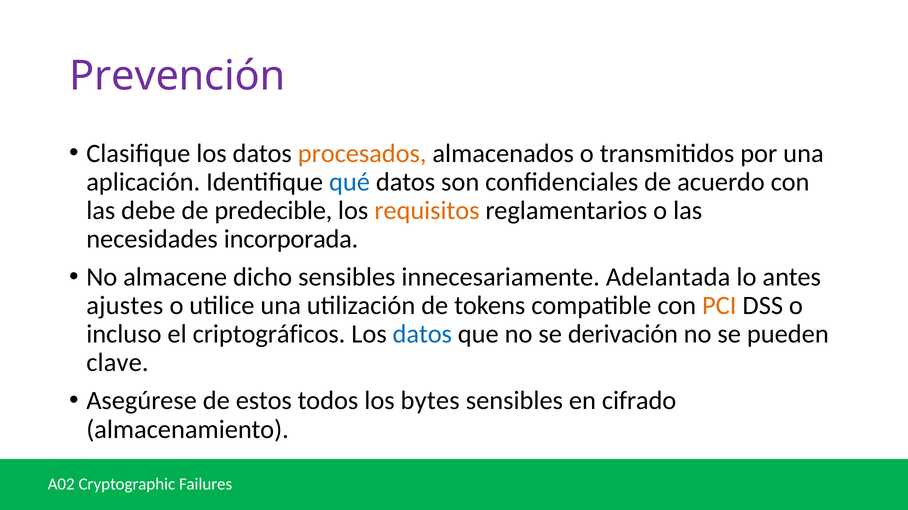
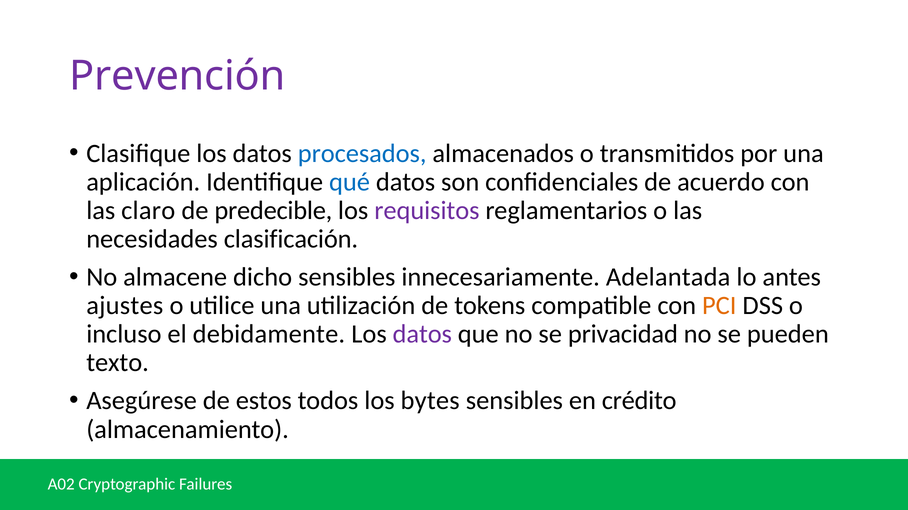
procesados colour: orange -> blue
debe: debe -> claro
requisitos colour: orange -> purple
incorporada: incorporada -> clasificación
criptográficos: criptográficos -> debidamente
datos at (422, 335) colour: blue -> purple
derivación: derivación -> privacidad
clave: clave -> texto
cifrado: cifrado -> crédito
